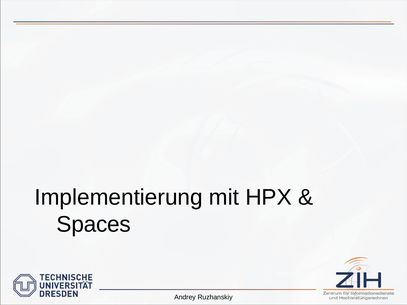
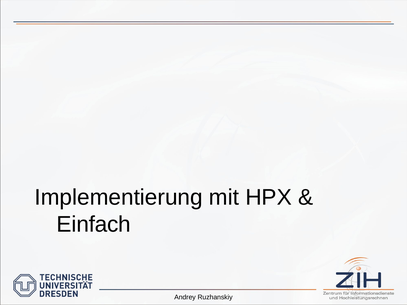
Spaces: Spaces -> Einfach
